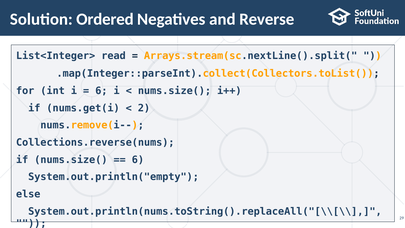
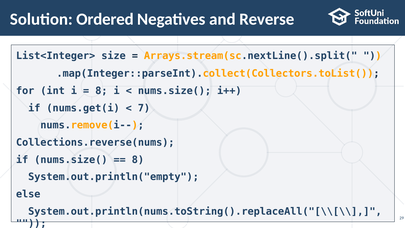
read: read -> size
6 at (101, 91): 6 -> 8
2: 2 -> 7
6 at (138, 160): 6 -> 8
